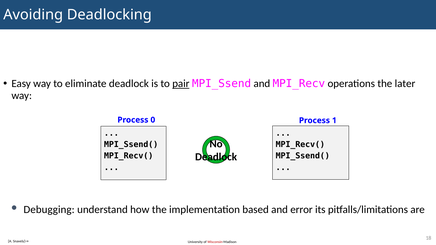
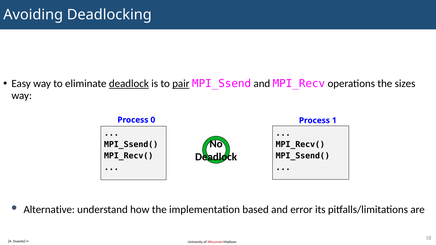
deadlock at (129, 84) underline: none -> present
later: later -> sizes
Debugging: Debugging -> Alternative
